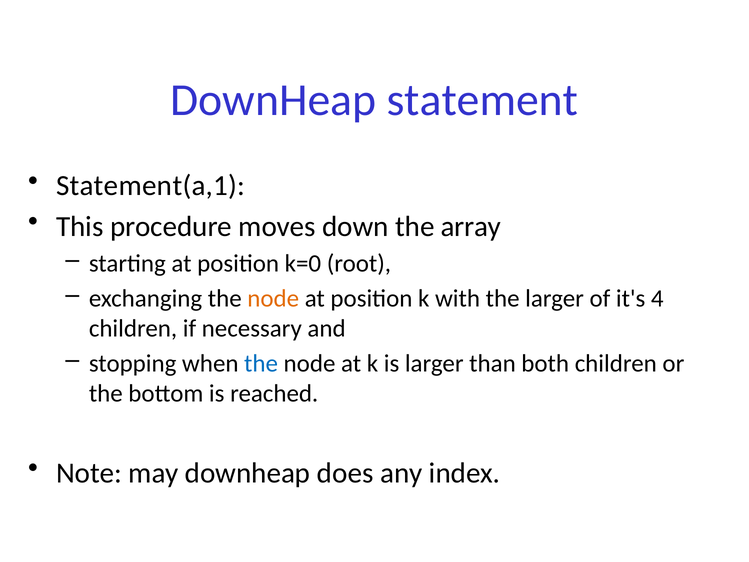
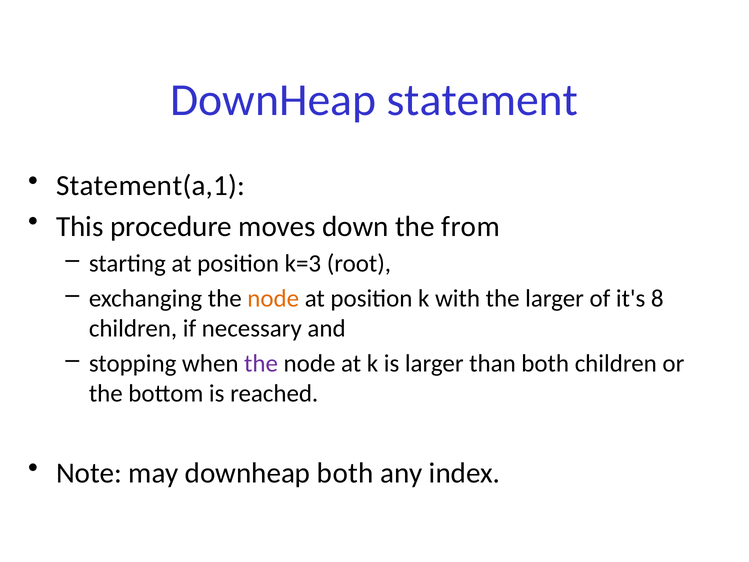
array: array -> from
k=0: k=0 -> k=3
4: 4 -> 8
the at (261, 363) colour: blue -> purple
downheap does: does -> both
